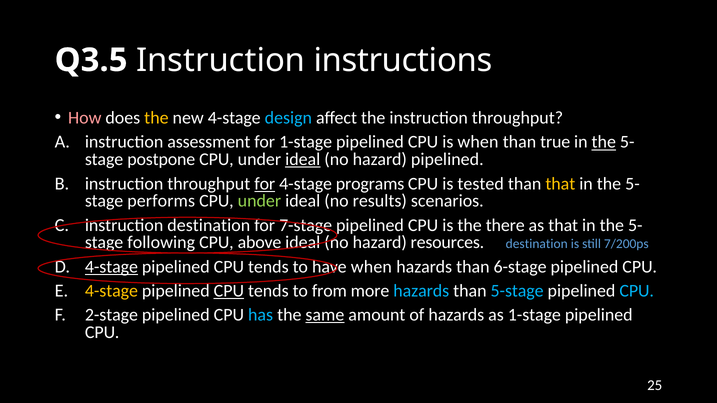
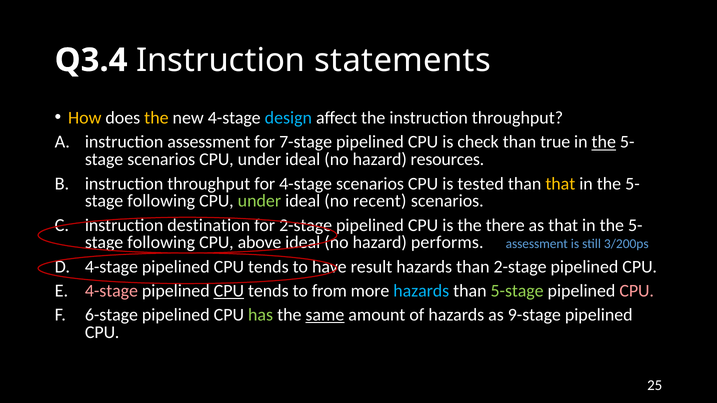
Q3.5: Q3.5 -> Q3.4
instructions: instructions -> statements
How colour: pink -> yellow
for 1-stage: 1-stage -> 7-stage
is when: when -> check
postpone at (161, 160): postpone -> scenarios
ideal at (303, 160) underline: present -> none
hazard pipelined: pipelined -> resources
for at (265, 184) underline: present -> none
4-stage programs: programs -> scenarios
performs at (161, 201): performs -> following
results: results -> recent
for 7-stage: 7-stage -> 2-stage
resources: resources -> performs
destination at (537, 244): destination -> assessment
7/200ps: 7/200ps -> 3/200ps
4-stage at (111, 267) underline: present -> none
have when: when -> result
than 6-stage: 6-stage -> 2-stage
4-stage at (111, 291) colour: yellow -> pink
5-stage colour: light blue -> light green
CPU at (637, 291) colour: light blue -> pink
2-stage: 2-stage -> 6-stage
has colour: light blue -> light green
as 1-stage: 1-stage -> 9-stage
